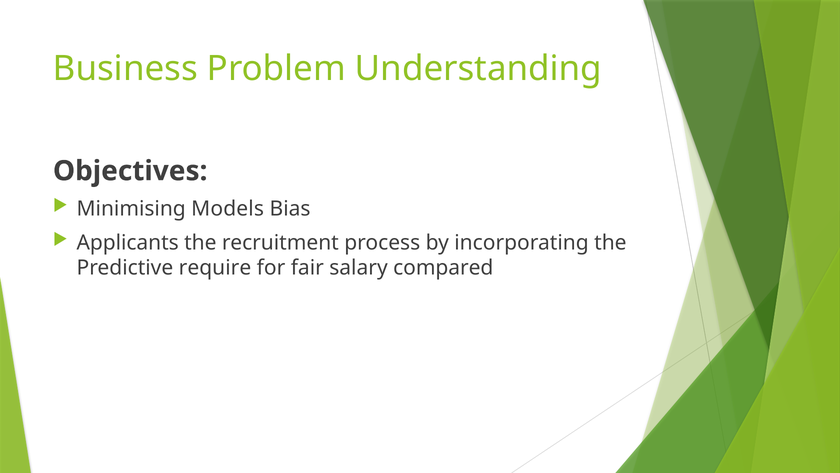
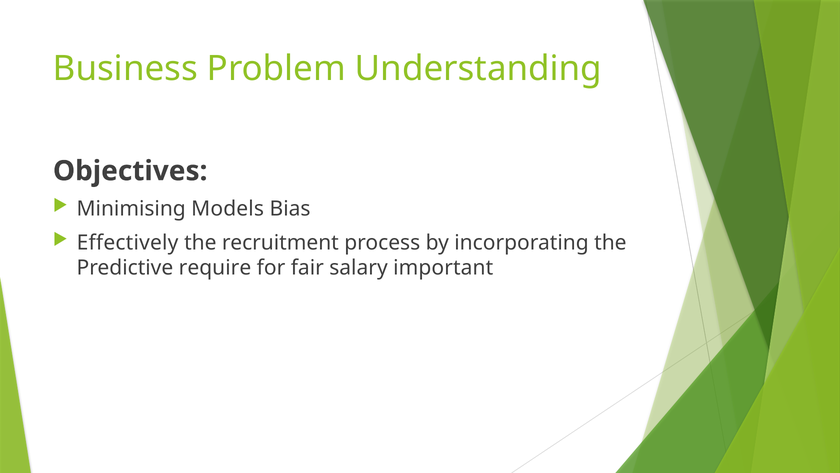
Applicants: Applicants -> Effectively
compared: compared -> important
